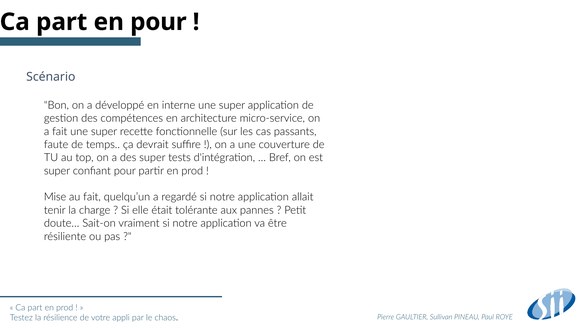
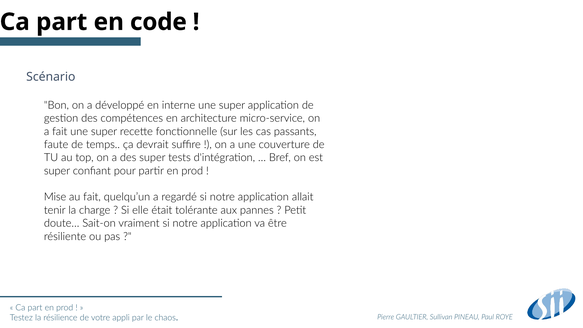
pour at (158, 22): pour -> code
